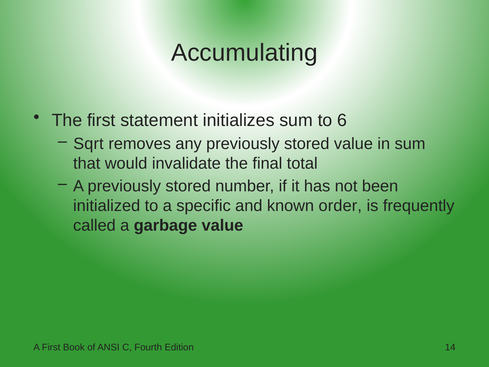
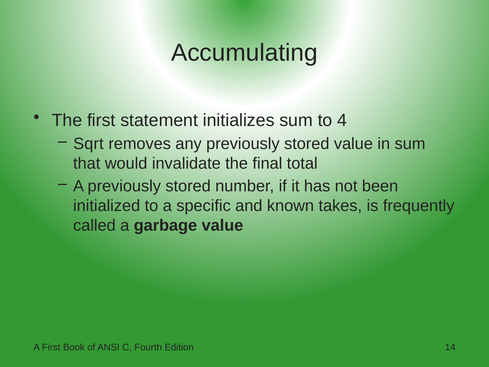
6: 6 -> 4
order: order -> takes
